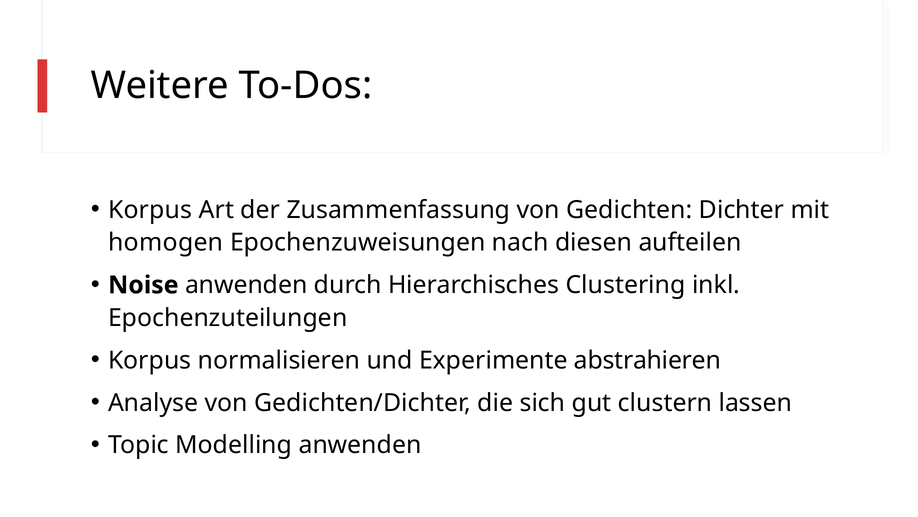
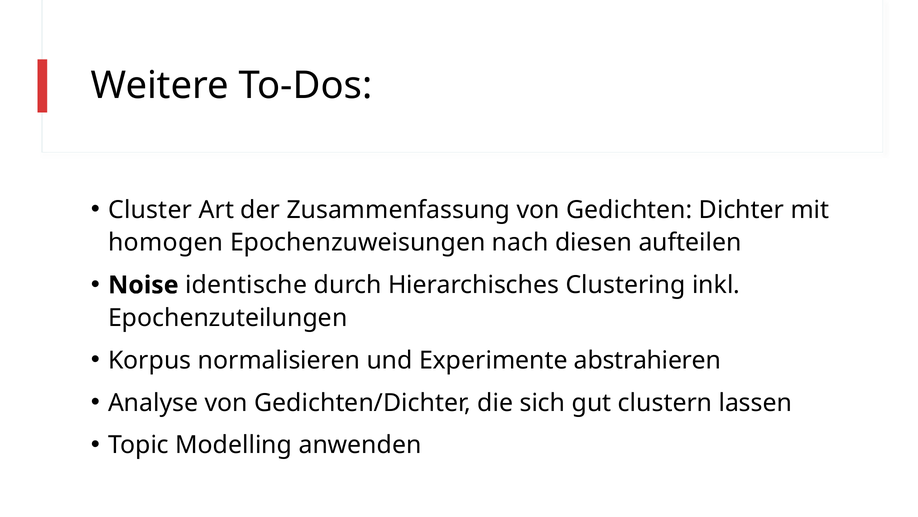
Korpus at (150, 210): Korpus -> Cluster
Noise anwenden: anwenden -> identische
